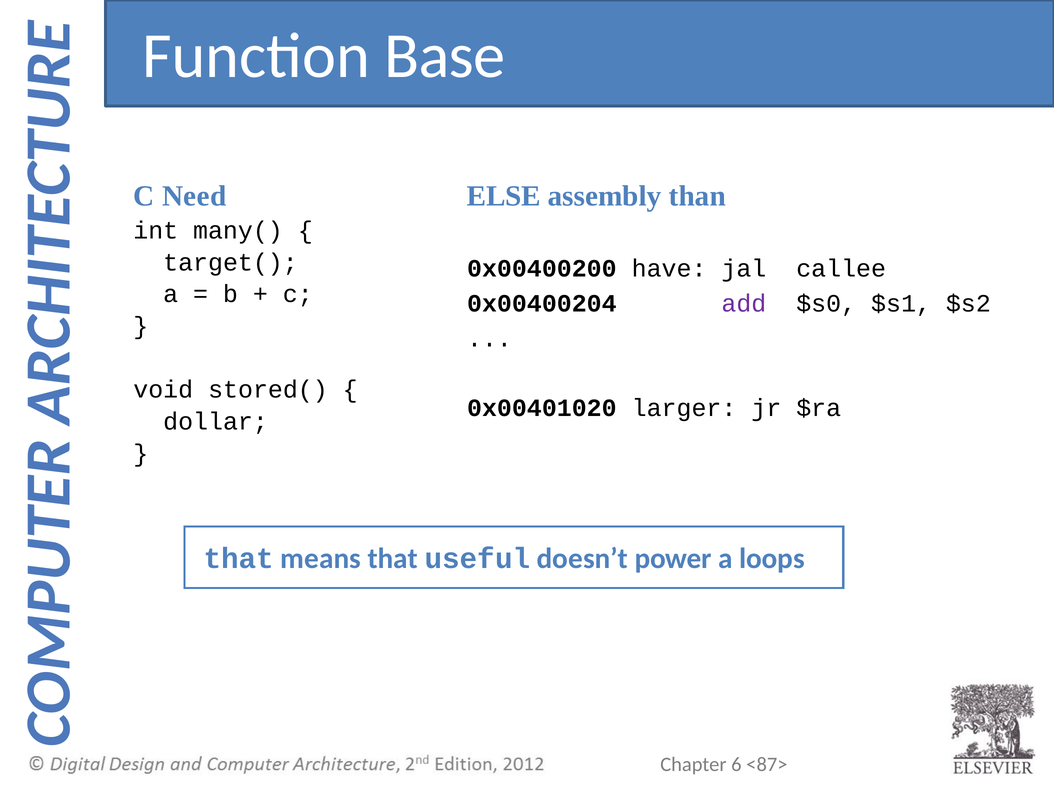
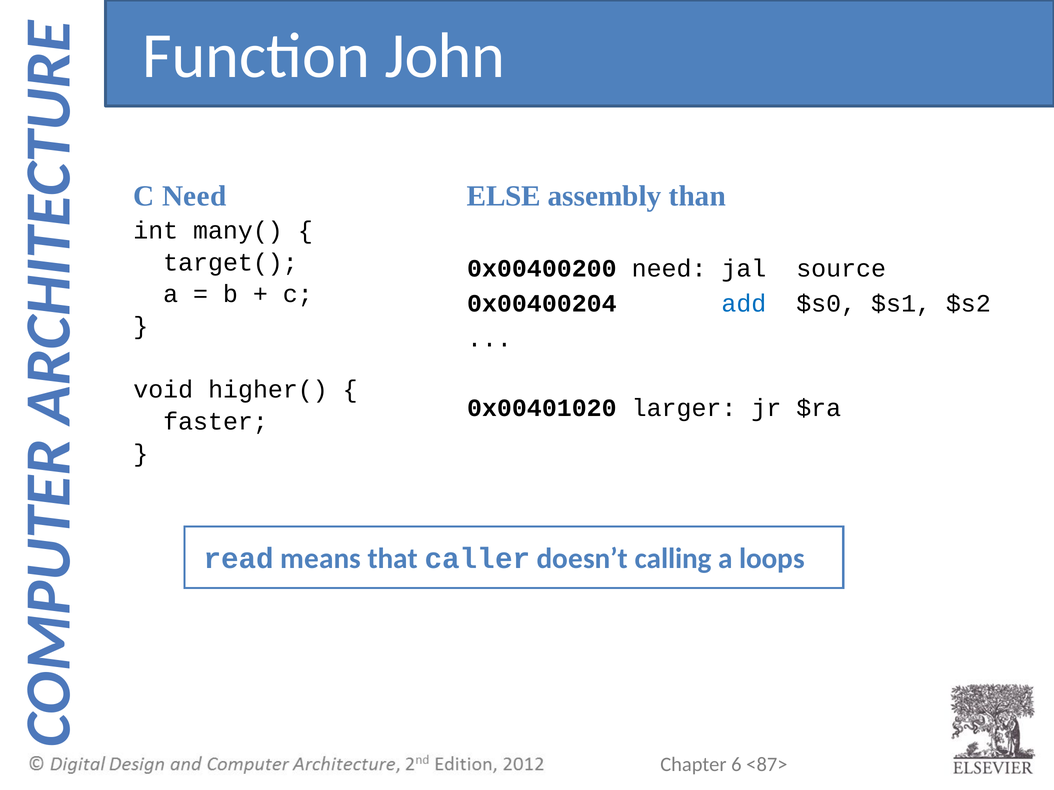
Base: Base -> John
0x00400200 have: have -> need
callee: callee -> source
add colour: purple -> blue
stored(: stored( -> higher(
dollar: dollar -> faster
that at (239, 559): that -> read
useful: useful -> caller
power: power -> calling
